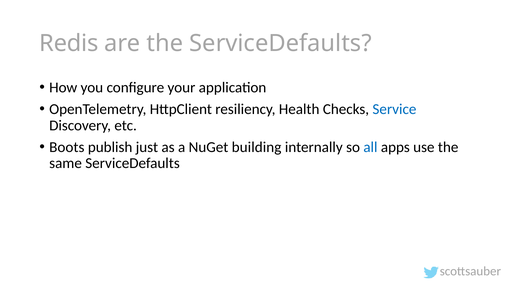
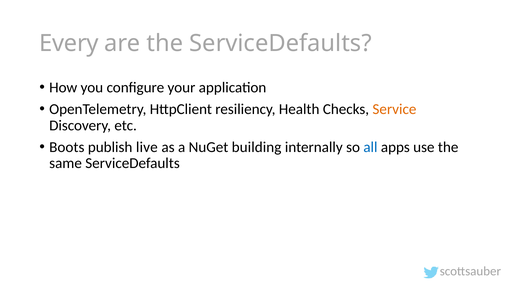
Redis: Redis -> Every
Service colour: blue -> orange
just: just -> live
